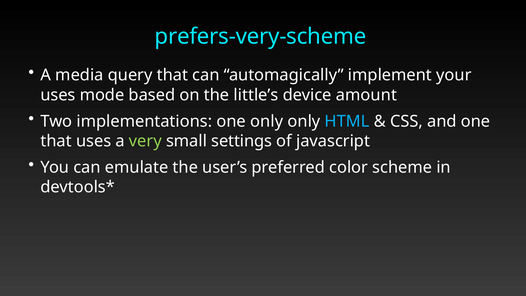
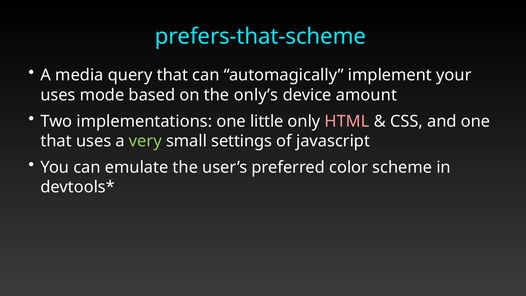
prefers-very-scheme: prefers-very-scheme -> prefers-that-scheme
little’s: little’s -> only’s
one only: only -> little
HTML colour: light blue -> pink
